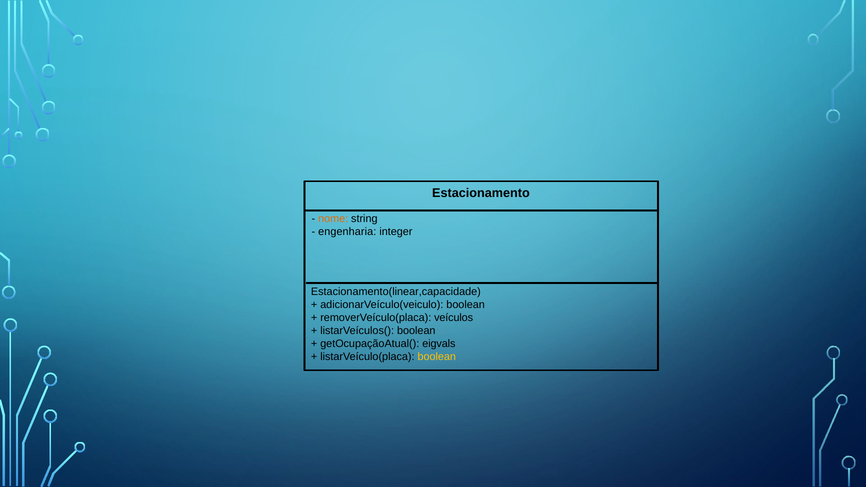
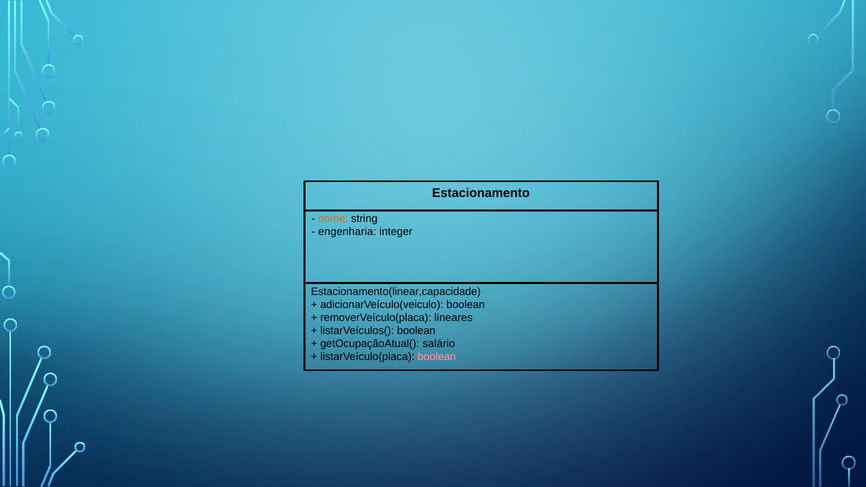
veículos: veículos -> lineares
eigvals: eigvals -> salário
boolean at (437, 357) colour: yellow -> pink
